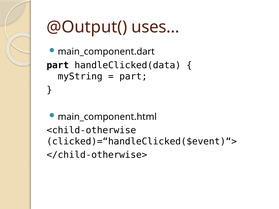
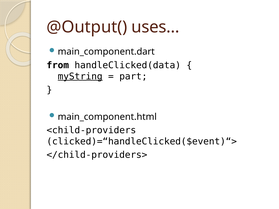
part at (58, 65): part -> from
myString underline: none -> present
<child-otherwise: <child-otherwise -> <child-providers
</child-otherwise>: </child-otherwise> -> </child-providers>
